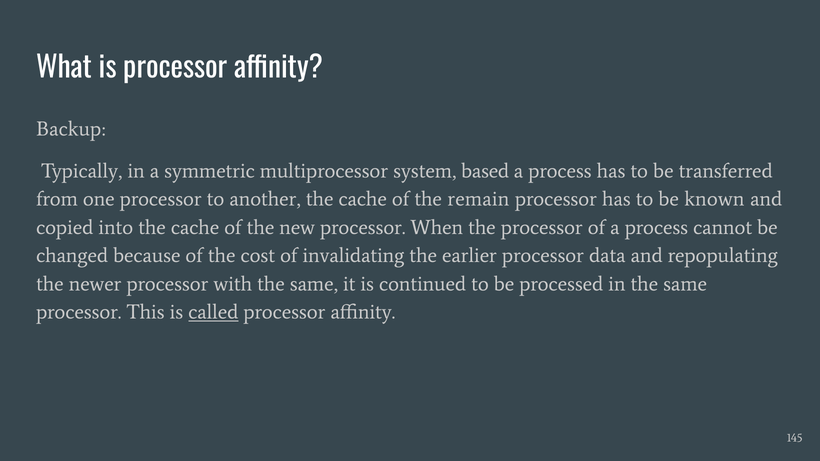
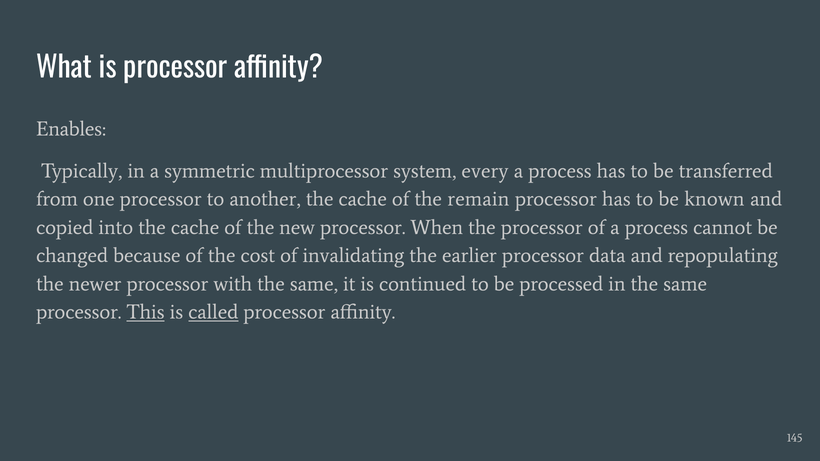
Backup: Backup -> Enables
based: based -> every
This underline: none -> present
